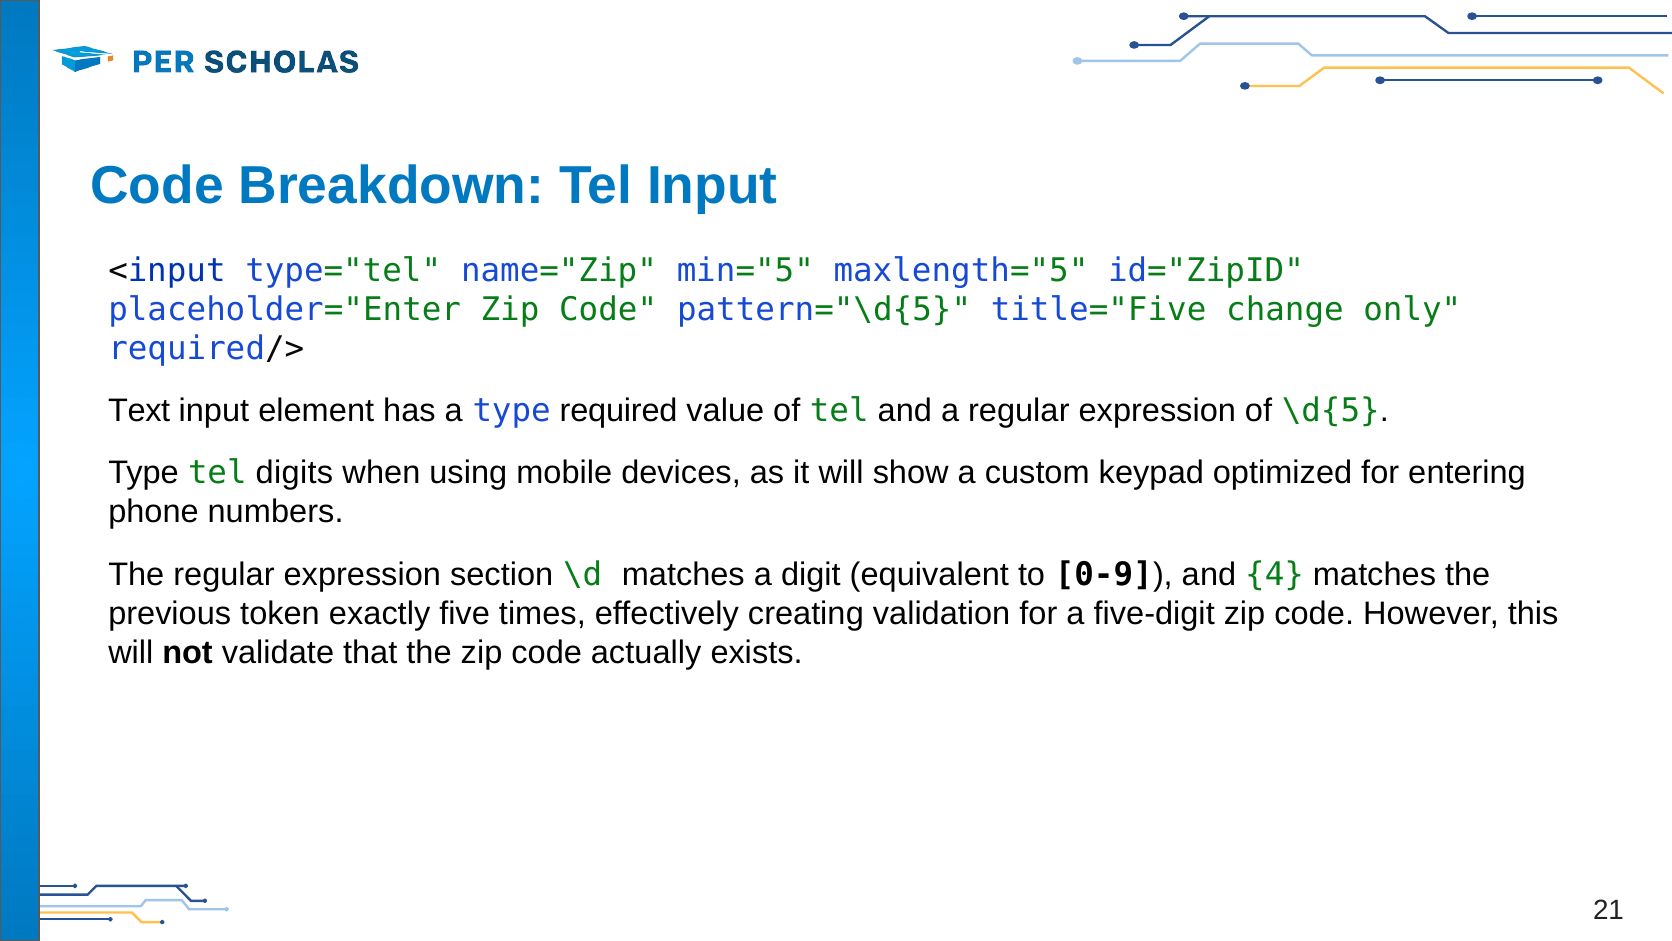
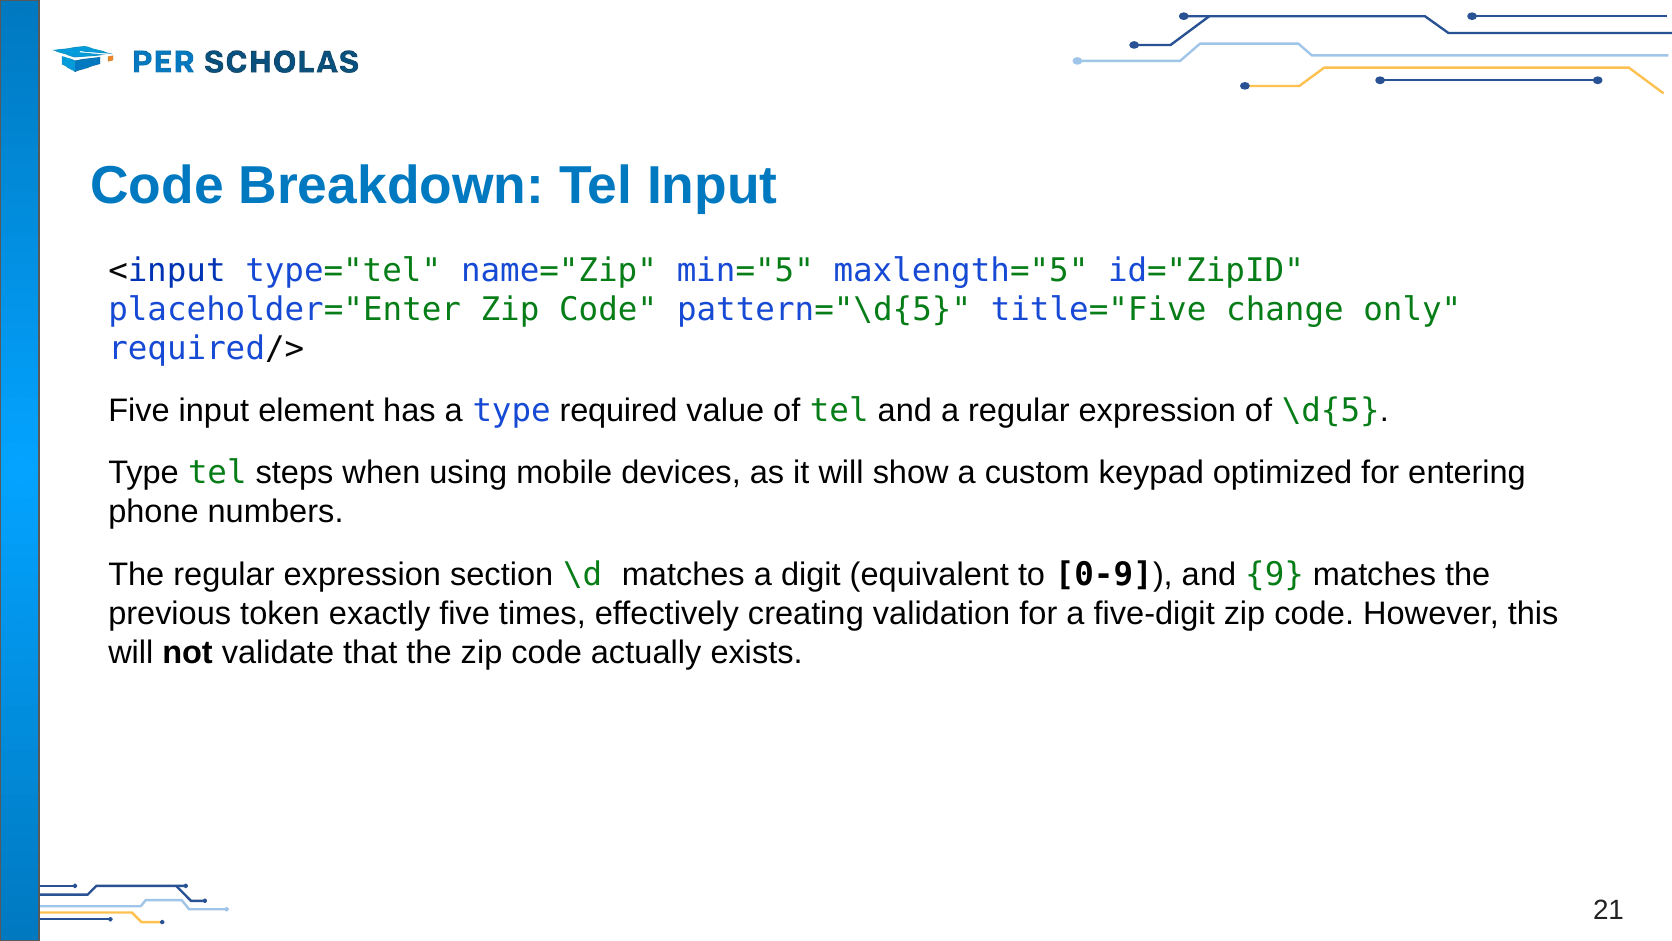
Text at (139, 411): Text -> Five
digits: digits -> steps
4: 4 -> 9
